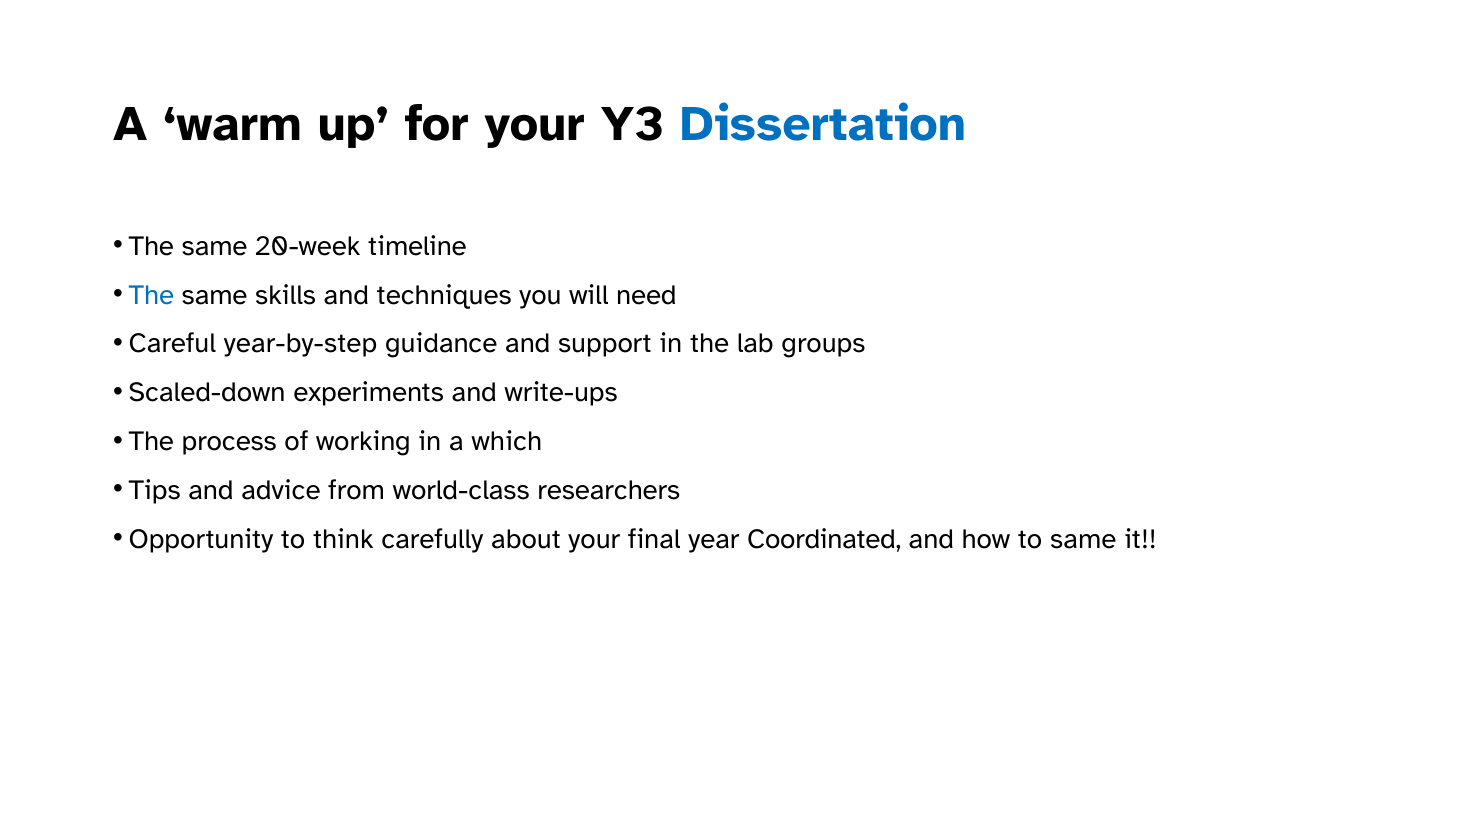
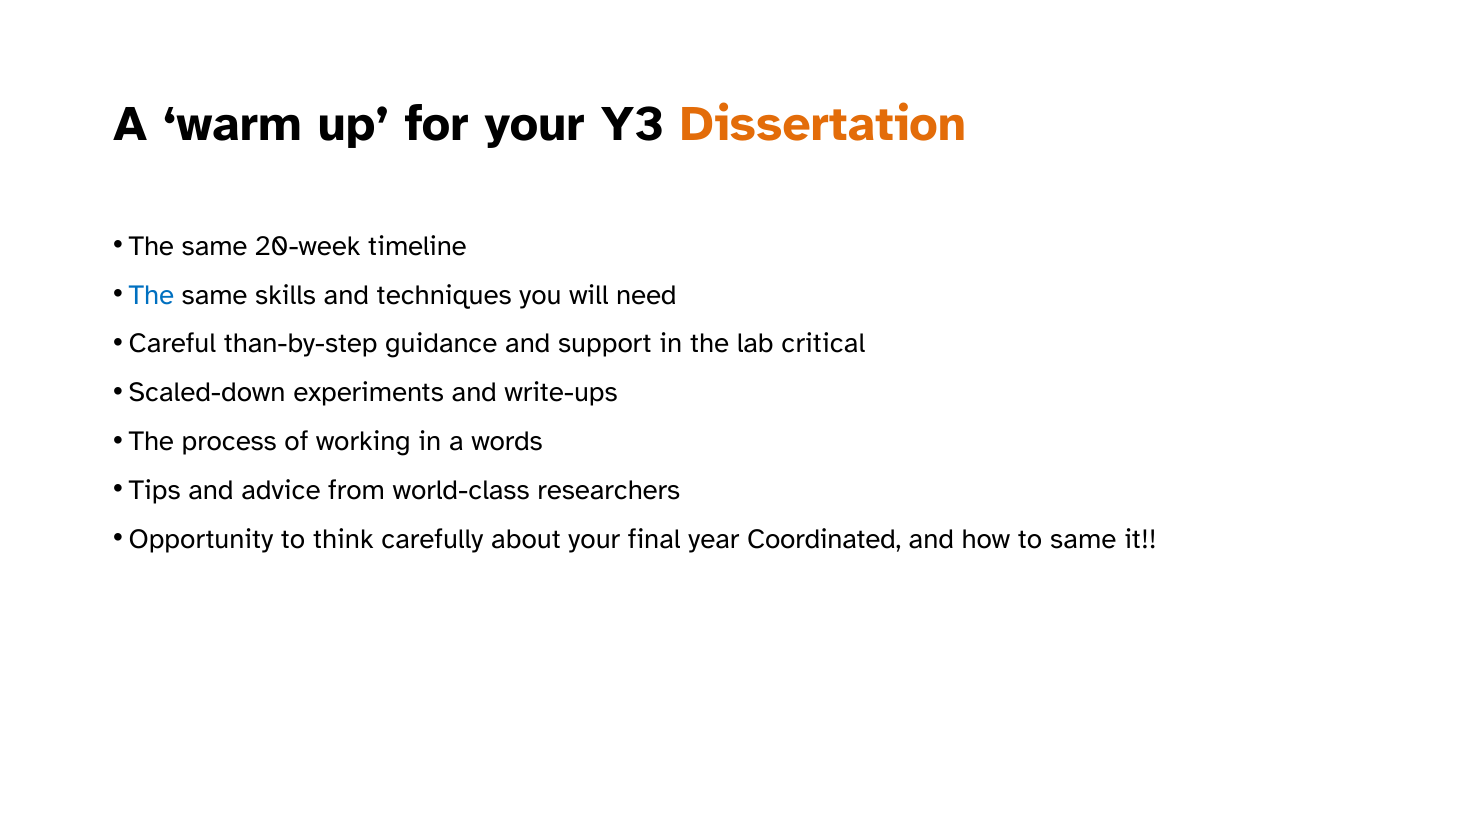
Dissertation colour: blue -> orange
year-by-step: year-by-step -> than-by-step
groups: groups -> critical
which: which -> words
